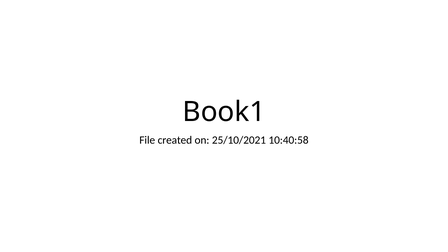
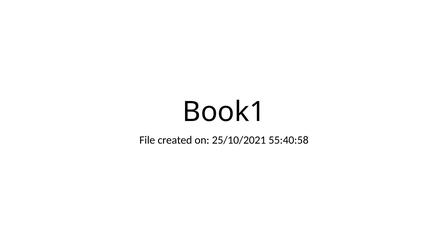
10:40:58: 10:40:58 -> 55:40:58
